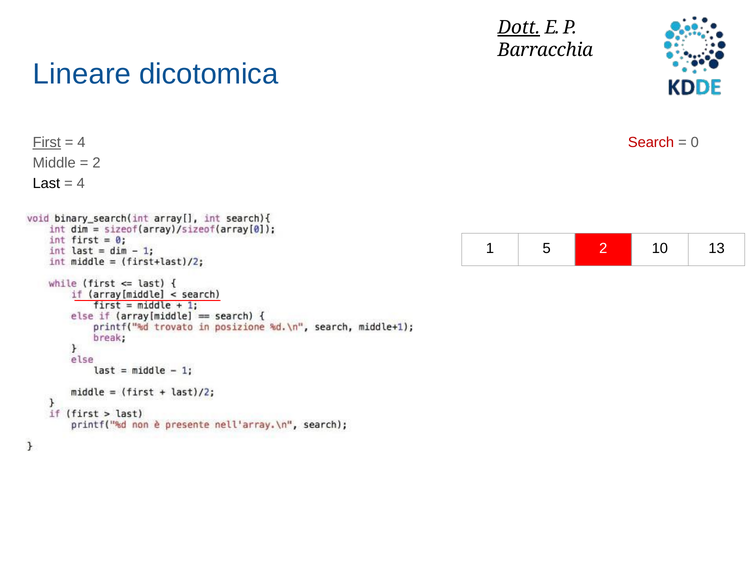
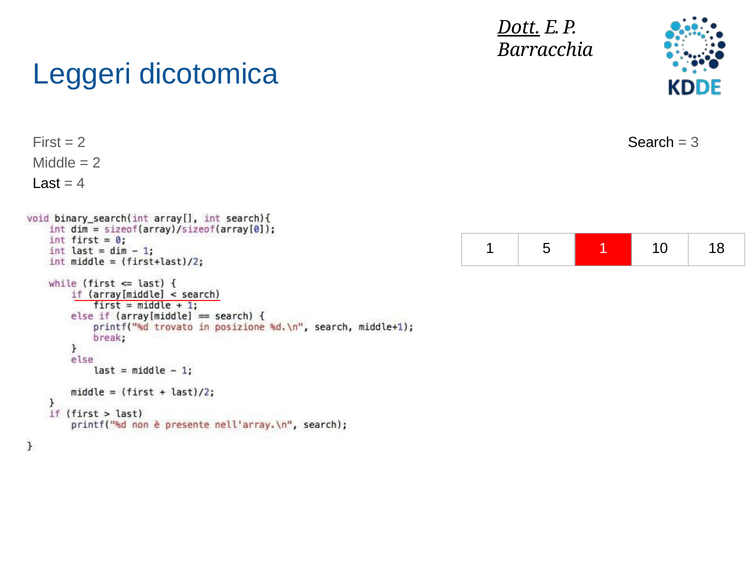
Lineare: Lineare -> Leggeri
First underline: present -> none
4 at (81, 143): 4 -> 2
Search colour: red -> black
0: 0 -> 3
5 2: 2 -> 1
13: 13 -> 18
